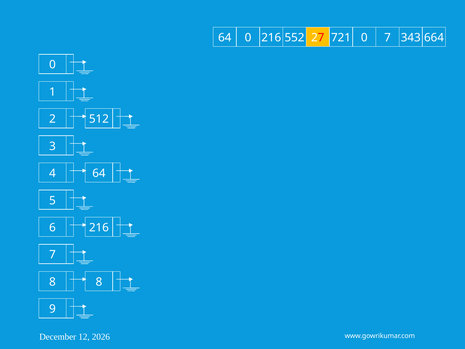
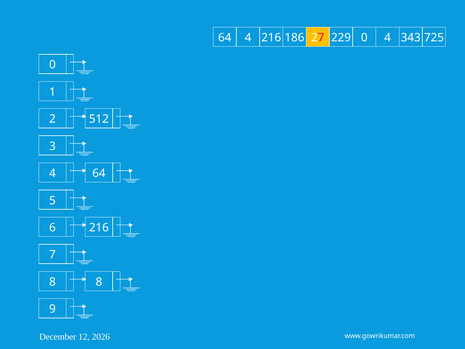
64 0: 0 -> 4
552: 552 -> 186
721: 721 -> 229
0 7: 7 -> 4
664: 664 -> 725
